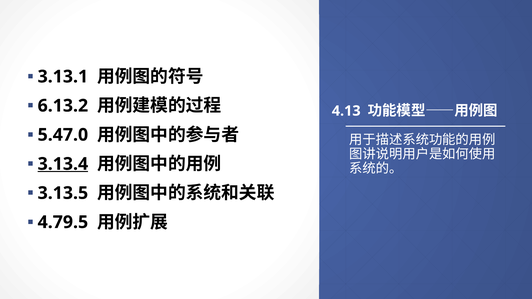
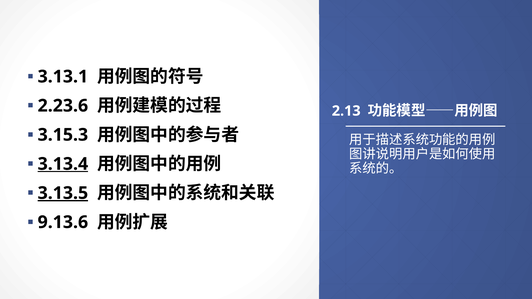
6.13.2: 6.13.2 -> 2.23.6
4.13: 4.13 -> 2.13
5.47.0: 5.47.0 -> 3.15.3
3.13.5 underline: none -> present
4.79.5: 4.79.5 -> 9.13.6
